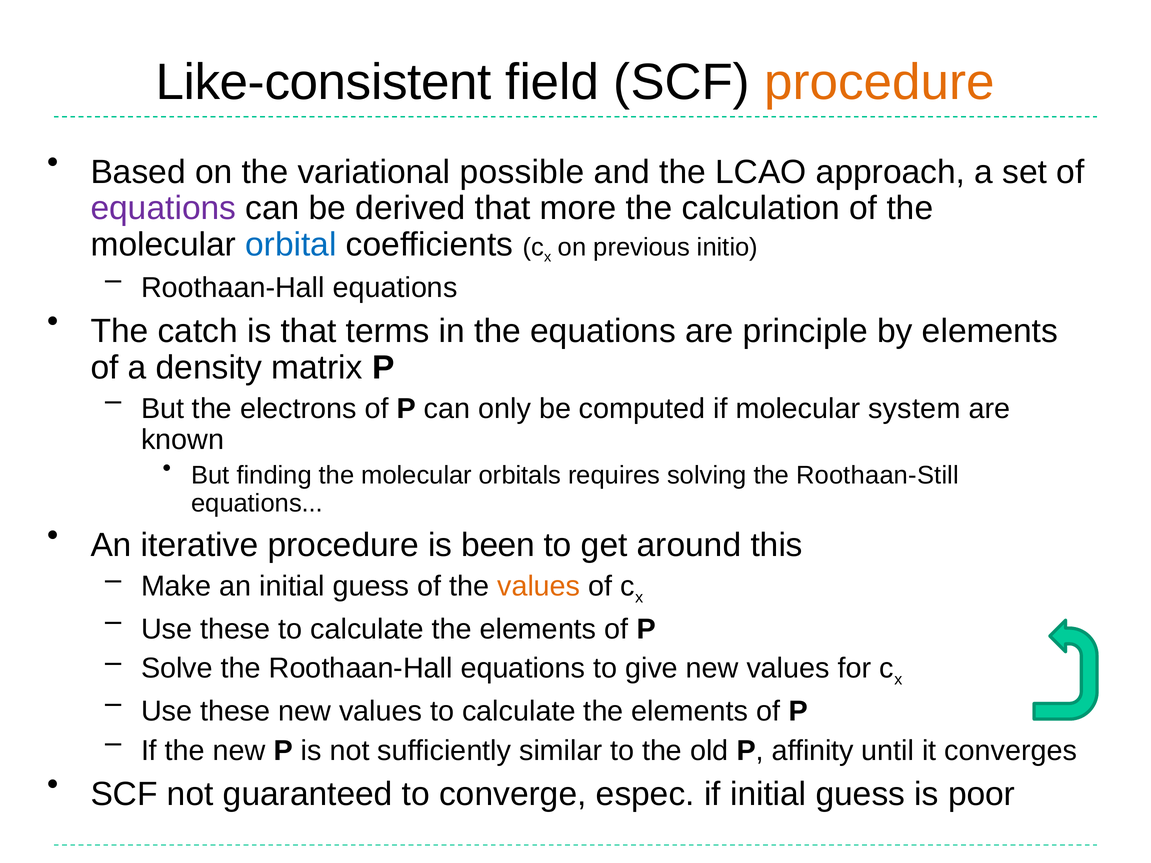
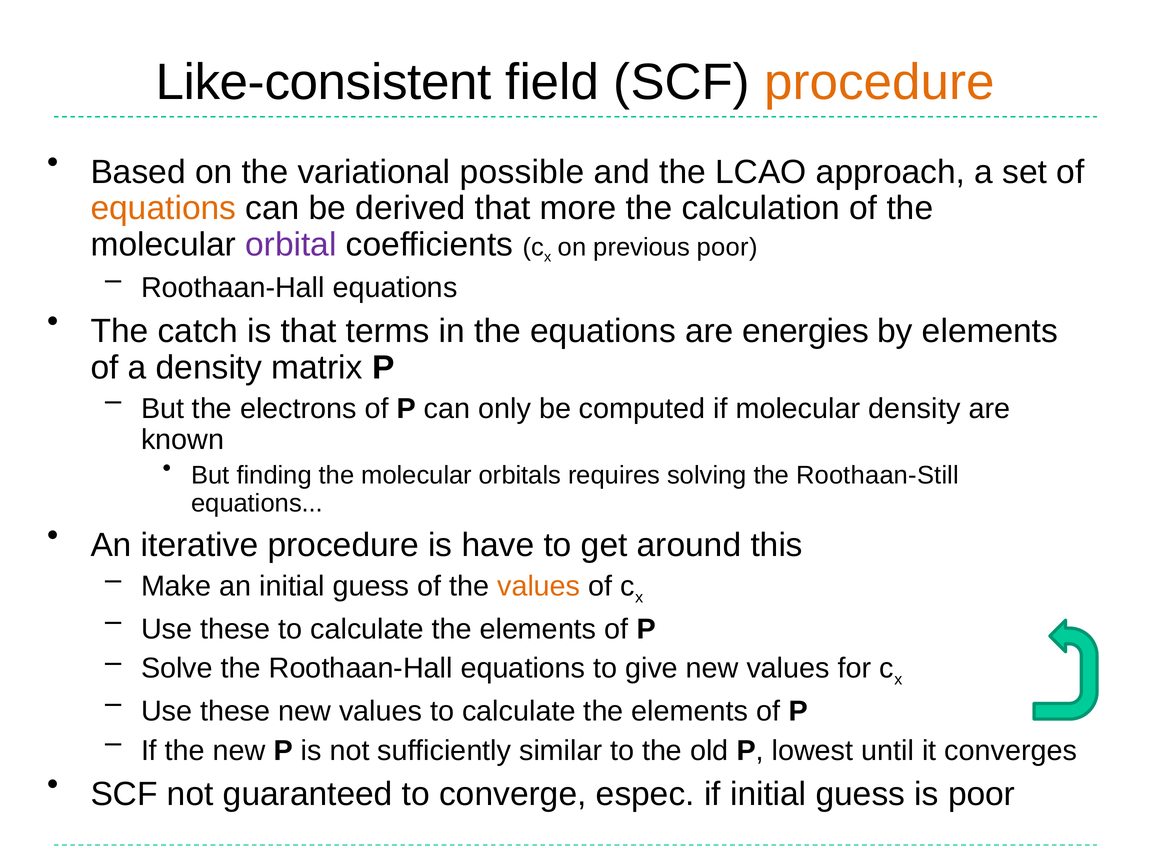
equations at (163, 208) colour: purple -> orange
orbital colour: blue -> purple
previous initio: initio -> poor
principle: principle -> energies
molecular system: system -> density
been: been -> have
affinity: affinity -> lowest
